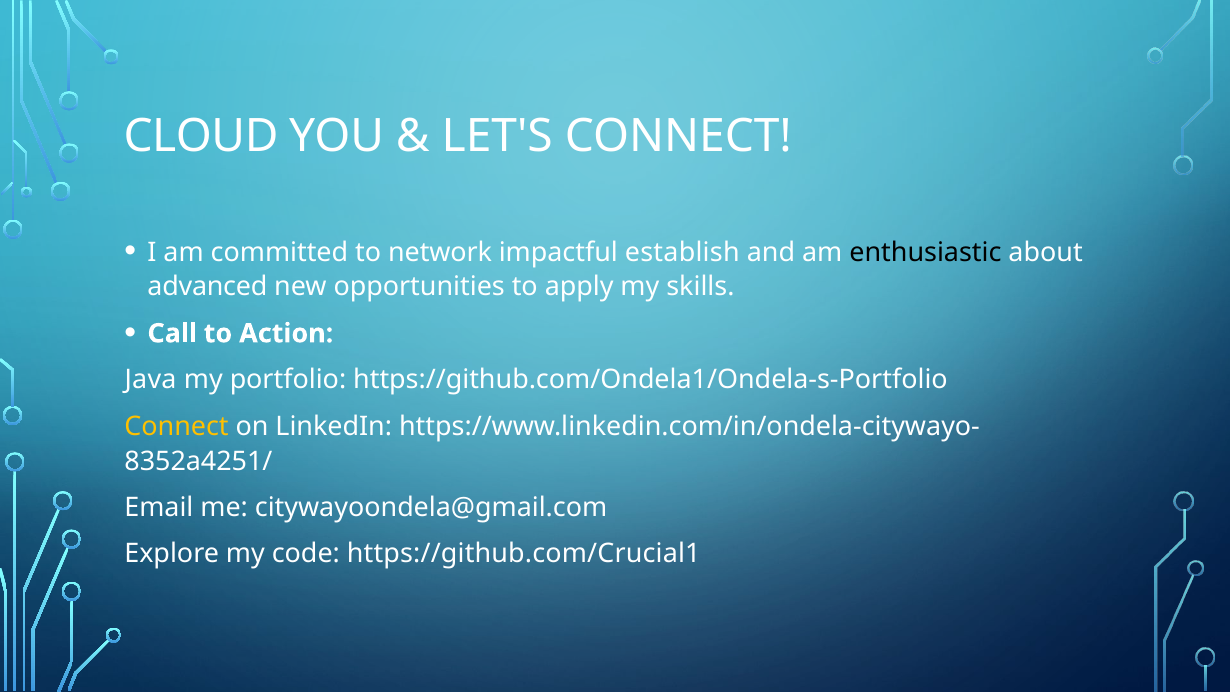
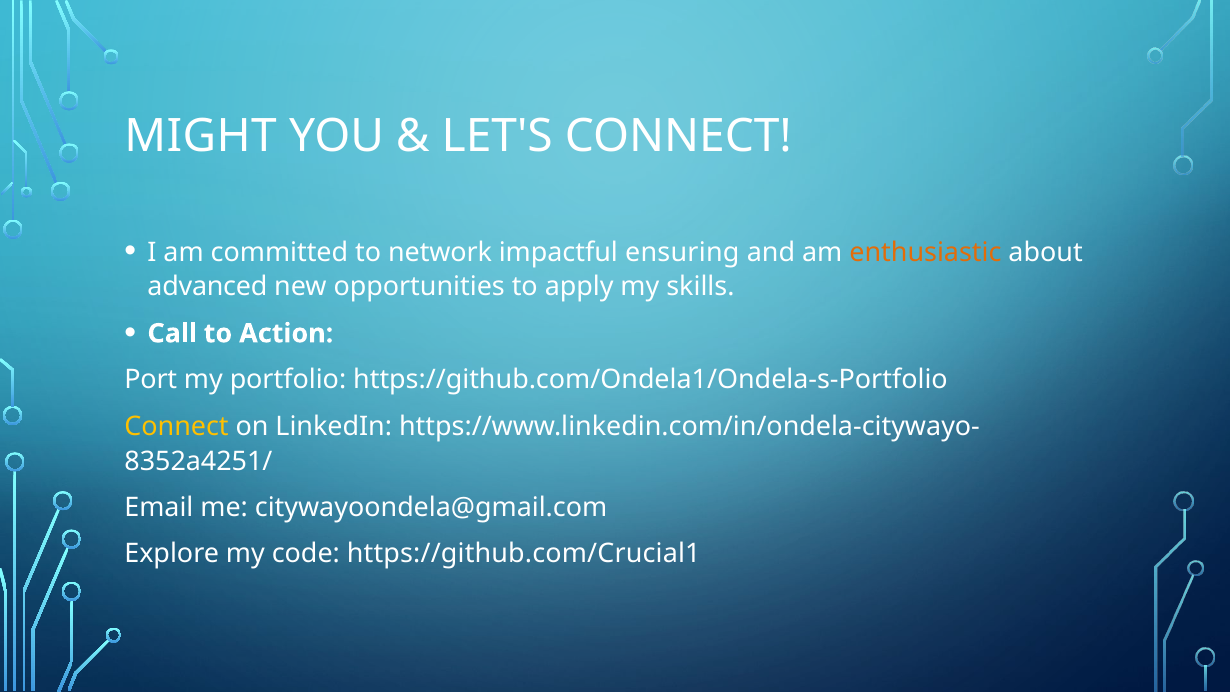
CLOUD: CLOUD -> MIGHT
establish: establish -> ensuring
enthusiastic colour: black -> orange
Java: Java -> Port
